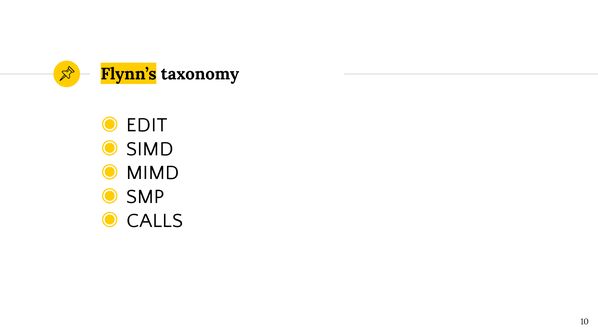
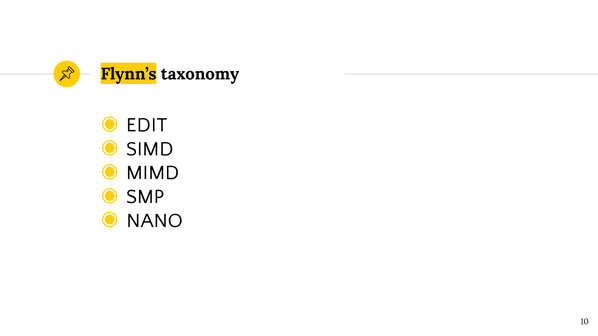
CALLS: CALLS -> NANO
